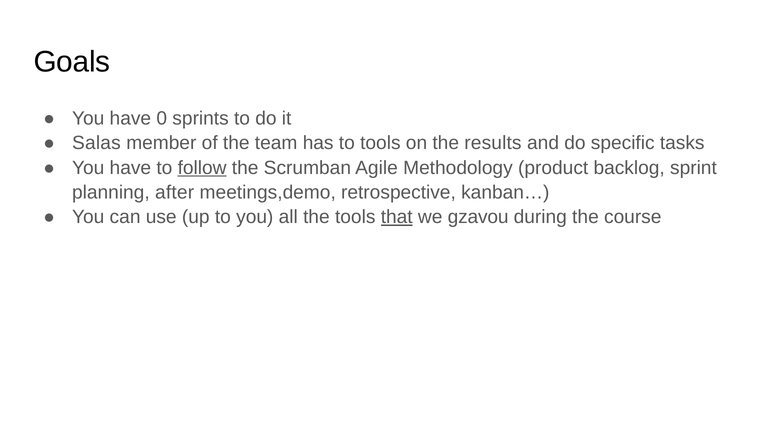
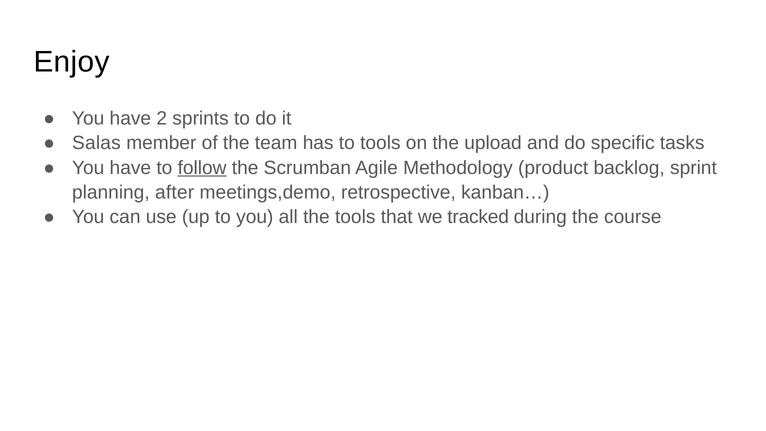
Goals: Goals -> Enjoy
0: 0 -> 2
results: results -> upload
that underline: present -> none
gzavou: gzavou -> tracked
